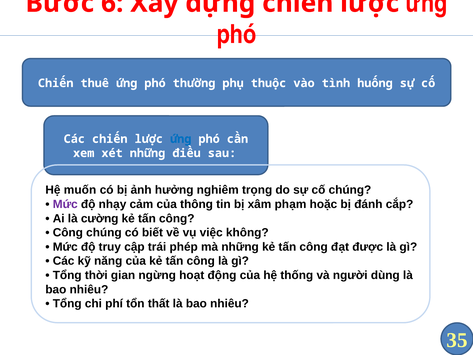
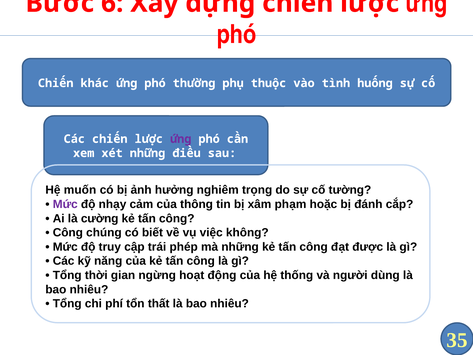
thuê: thuê -> khác
ứng at (181, 139) colour: blue -> purple
cố chúng: chúng -> tường
